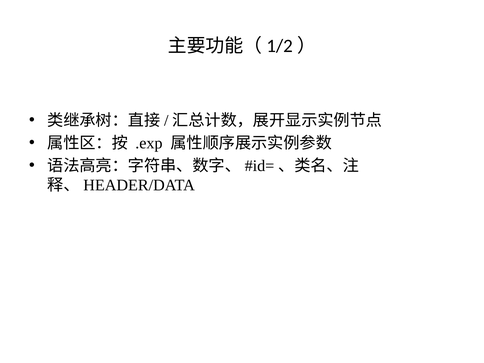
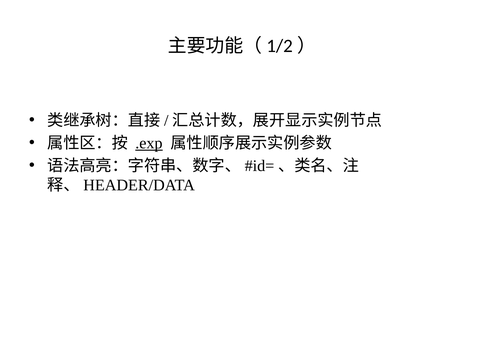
.exp underline: none -> present
